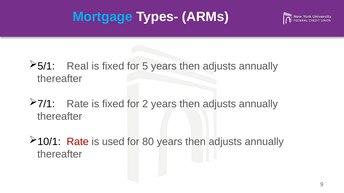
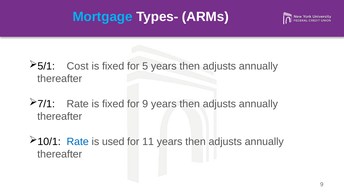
Real: Real -> Cost
for 2: 2 -> 9
Rate at (78, 142) colour: red -> blue
80: 80 -> 11
